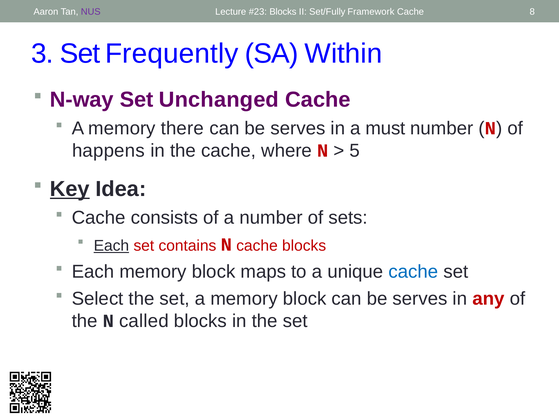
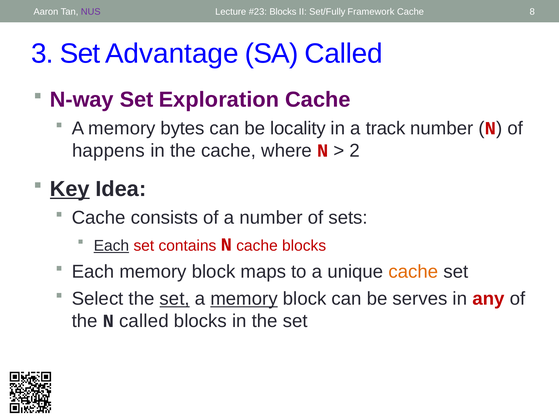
Frequently: Frequently -> Advantage
SA Within: Within -> Called
Unchanged: Unchanged -> Exploration
there: there -> bytes
serves at (298, 128): serves -> locality
must: must -> track
5: 5 -> 2
cache at (413, 272) colour: blue -> orange
set at (175, 299) underline: none -> present
memory at (244, 299) underline: none -> present
